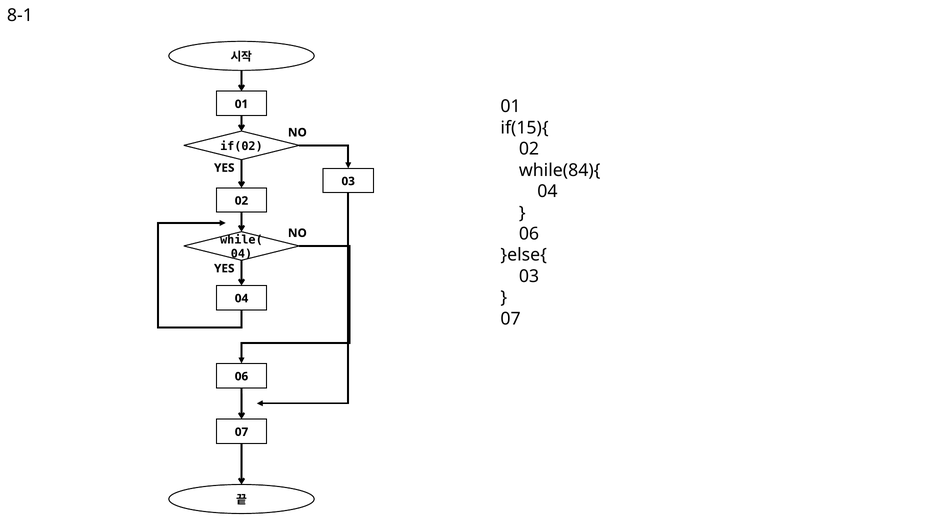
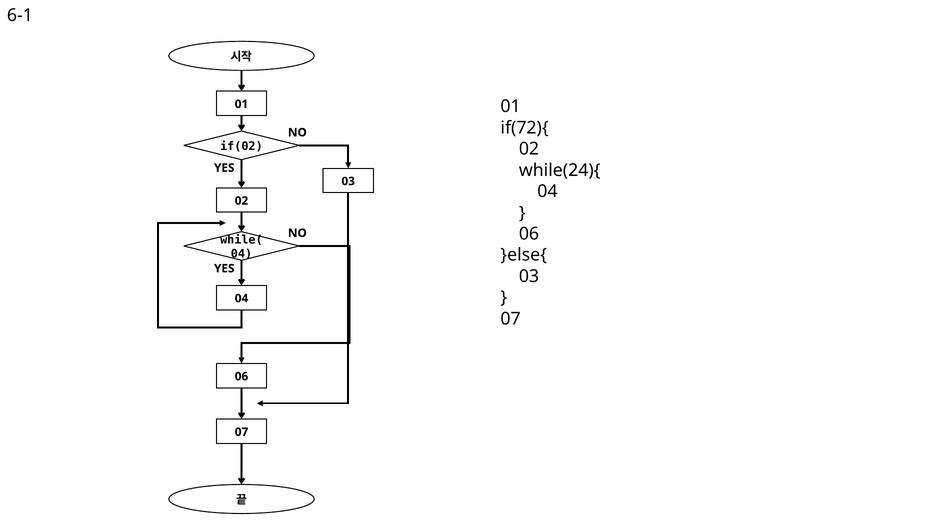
8-1: 8-1 -> 6-1
if(15){: if(15){ -> if(72){
while(84){: while(84){ -> while(24){
